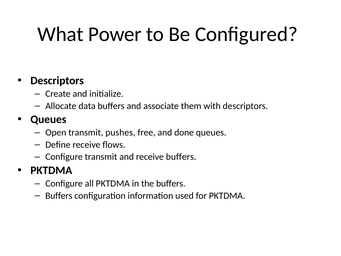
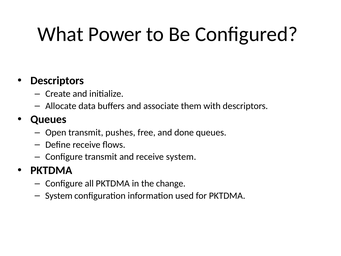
receive buffers: buffers -> system
the buffers: buffers -> change
Buffers at (59, 195): Buffers -> System
